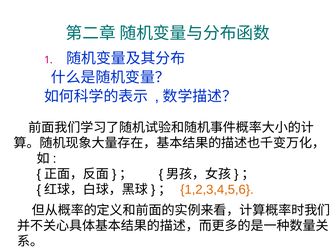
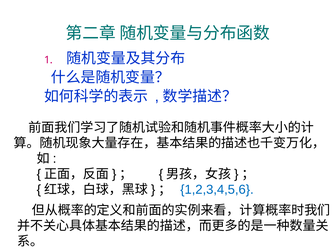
1,2,3,4,5,6 colour: orange -> blue
